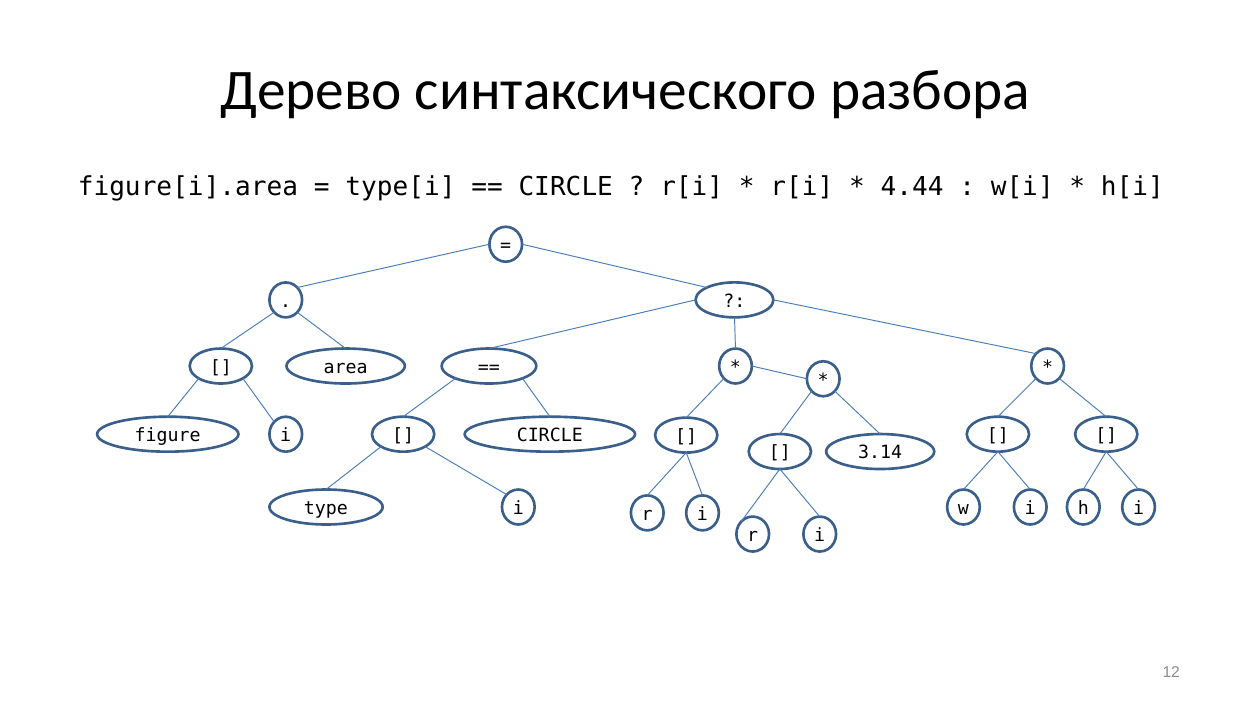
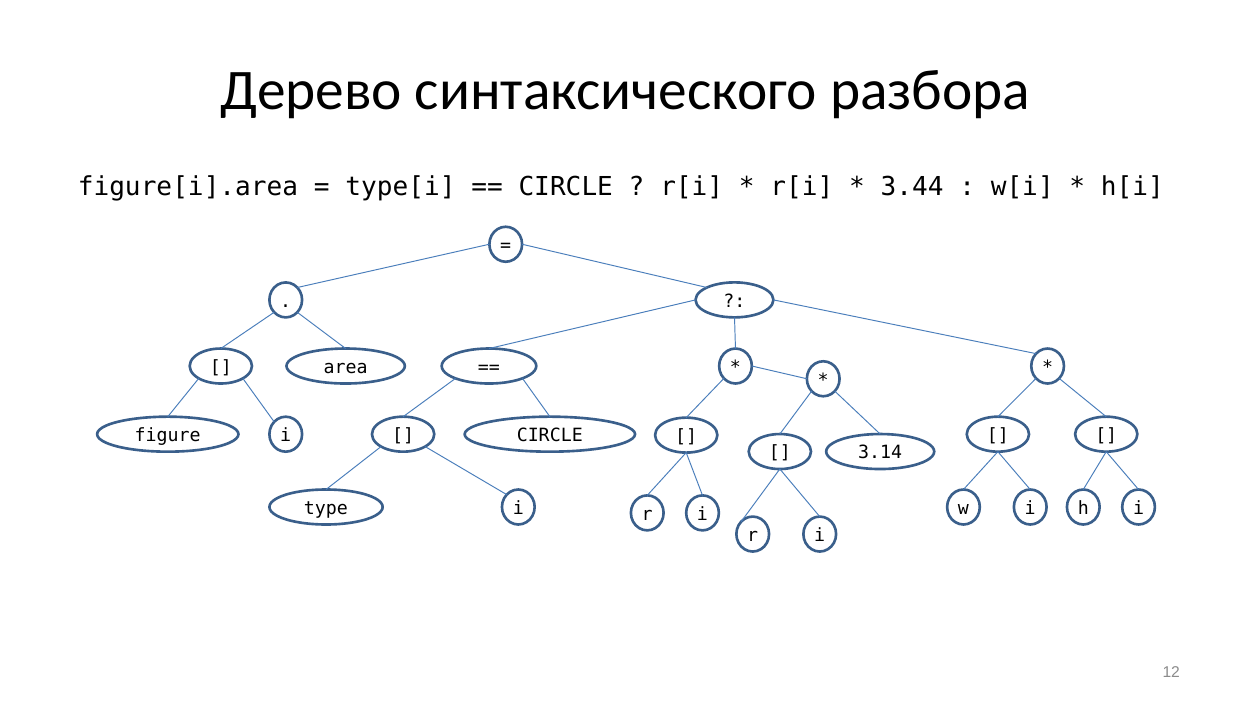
4.44: 4.44 -> 3.44
